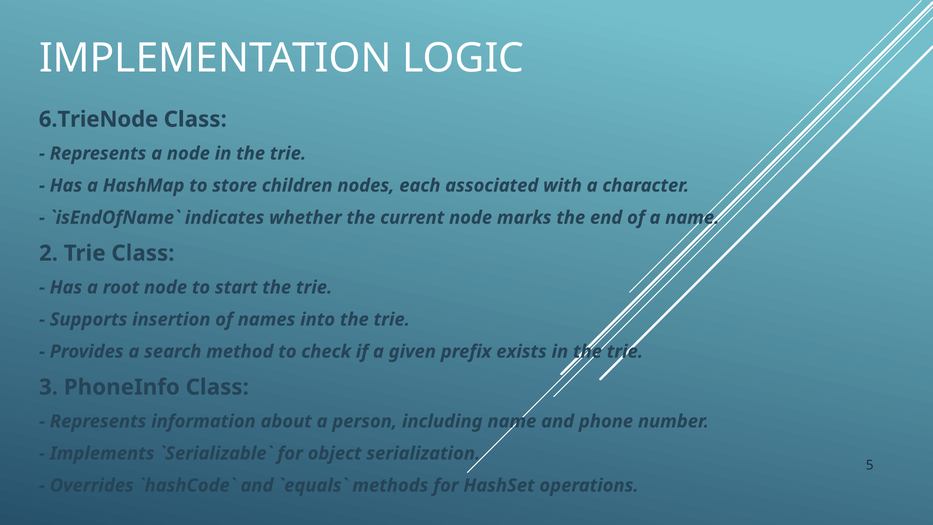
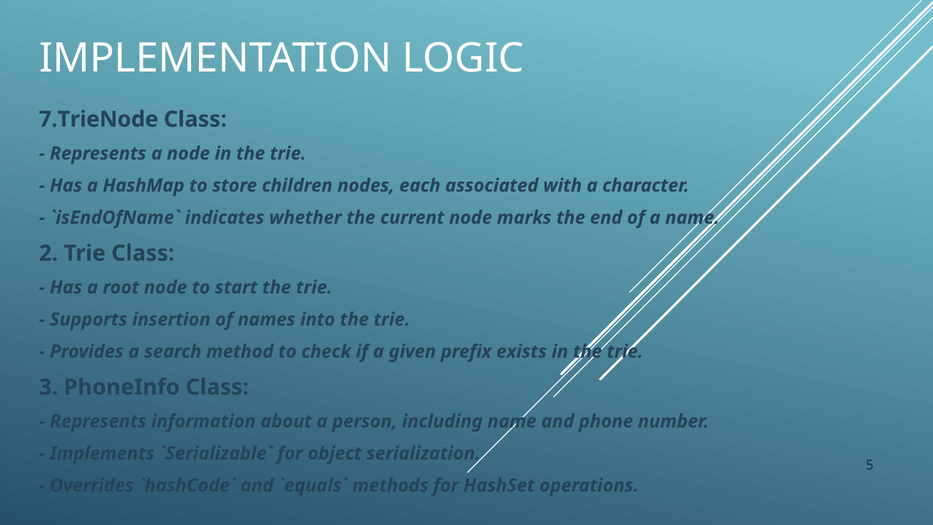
6.TrieNode: 6.TrieNode -> 7.TrieNode
